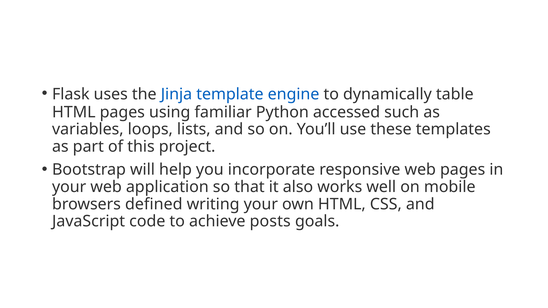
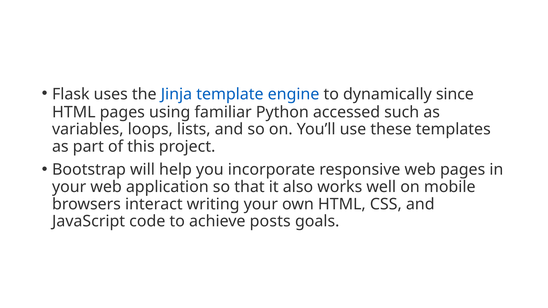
table: table -> since
defined: defined -> interact
